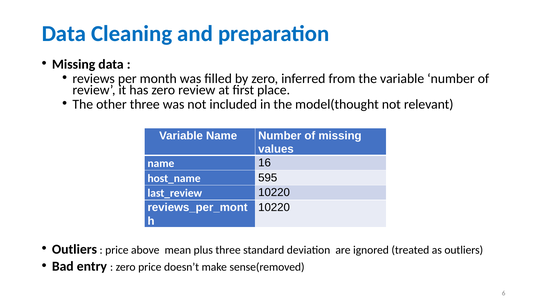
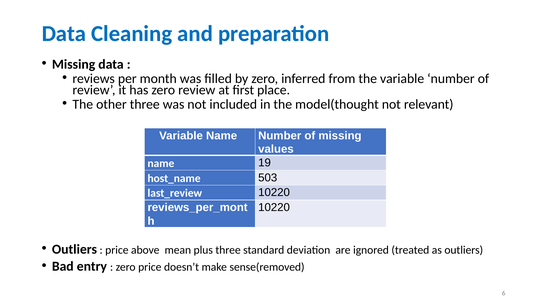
16: 16 -> 19
595: 595 -> 503
